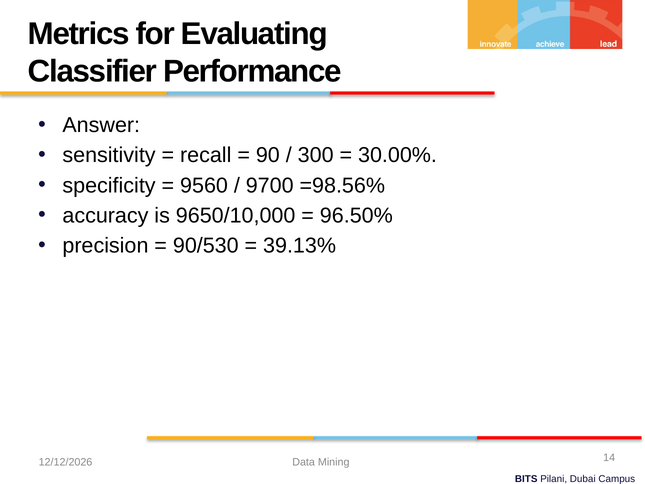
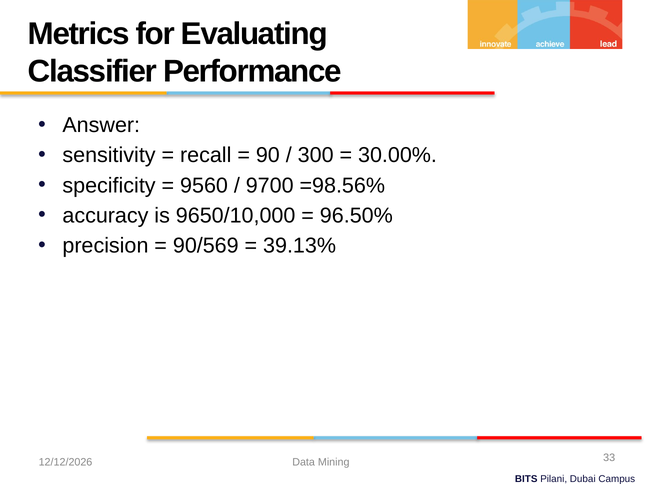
90/530: 90/530 -> 90/569
14: 14 -> 33
